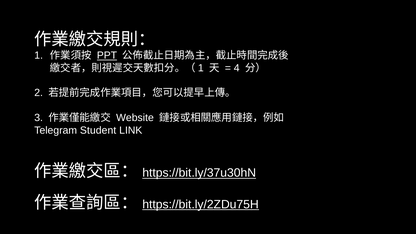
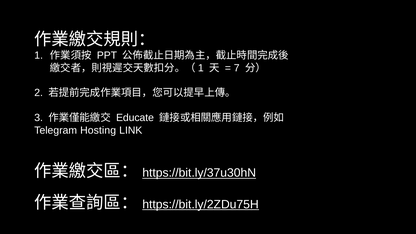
PPT underline: present -> none
4: 4 -> 7
Website: Website -> Educate
Student: Student -> Hosting
